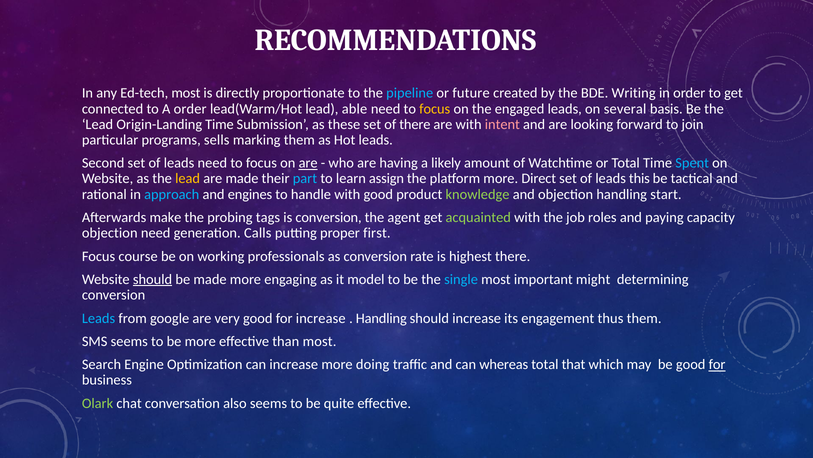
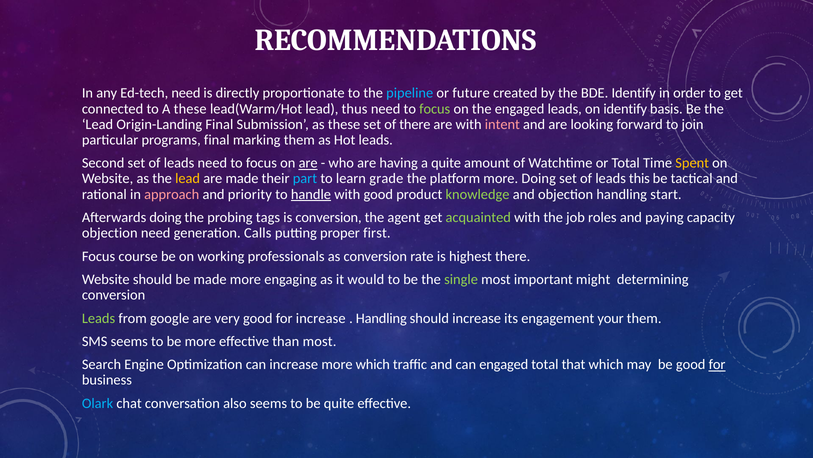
Ed-tech most: most -> need
BDE Writing: Writing -> Identify
A order: order -> these
able: able -> thus
focus at (435, 109) colour: yellow -> light green
on several: several -> identify
Origin-Landing Time: Time -> Final
programs sells: sells -> final
a likely: likely -> quite
Spent colour: light blue -> yellow
assign: assign -> grade
more Direct: Direct -> Doing
approach colour: light blue -> pink
engines: engines -> priority
handle underline: none -> present
Afterwards make: make -> doing
should at (153, 279) underline: present -> none
model: model -> would
single colour: light blue -> light green
Leads at (99, 318) colour: light blue -> light green
thus: thus -> your
more doing: doing -> which
can whereas: whereas -> engaged
Olark colour: light green -> light blue
